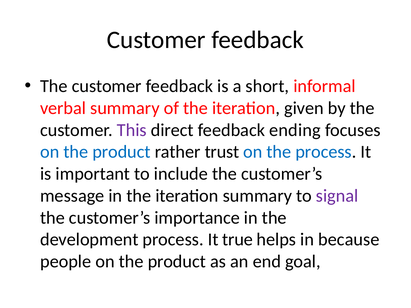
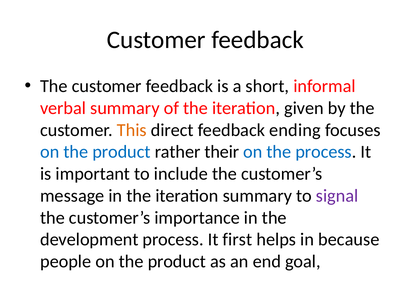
This colour: purple -> orange
trust: trust -> their
true: true -> first
